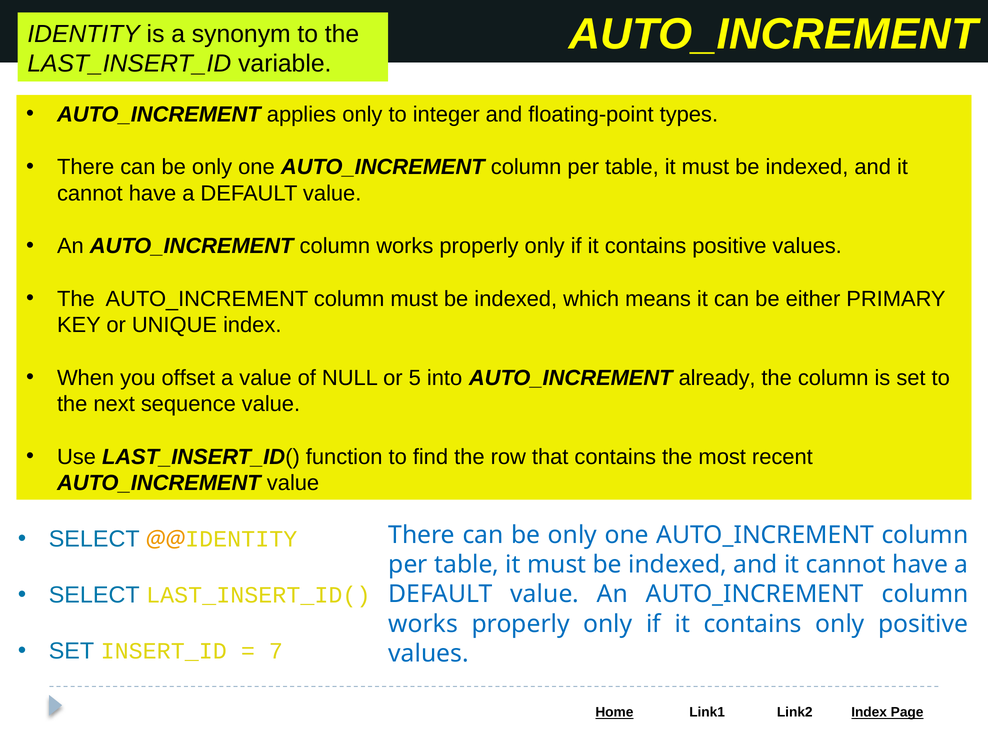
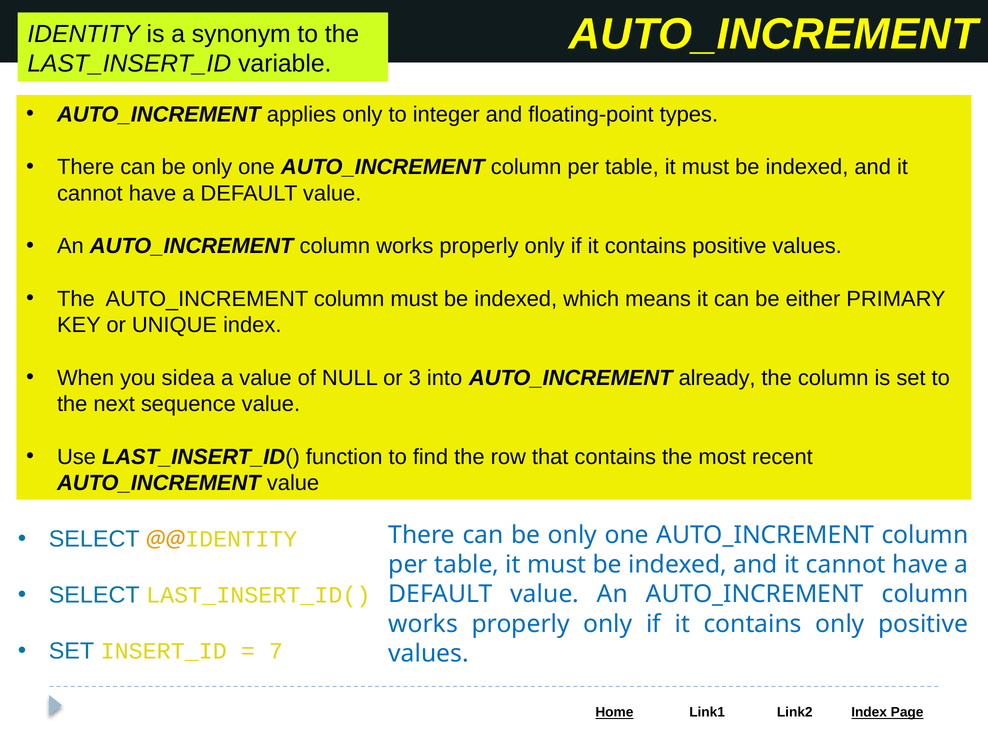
offset: offset -> sidea
5: 5 -> 3
